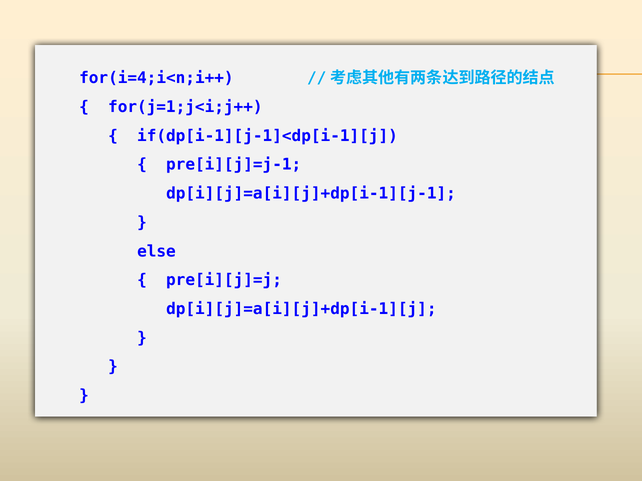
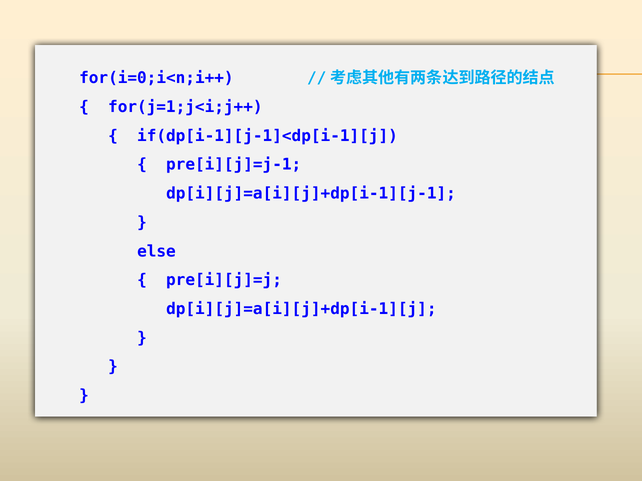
for(i=4;i<n;i++: for(i=4;i<n;i++ -> for(i=0;i<n;i++
